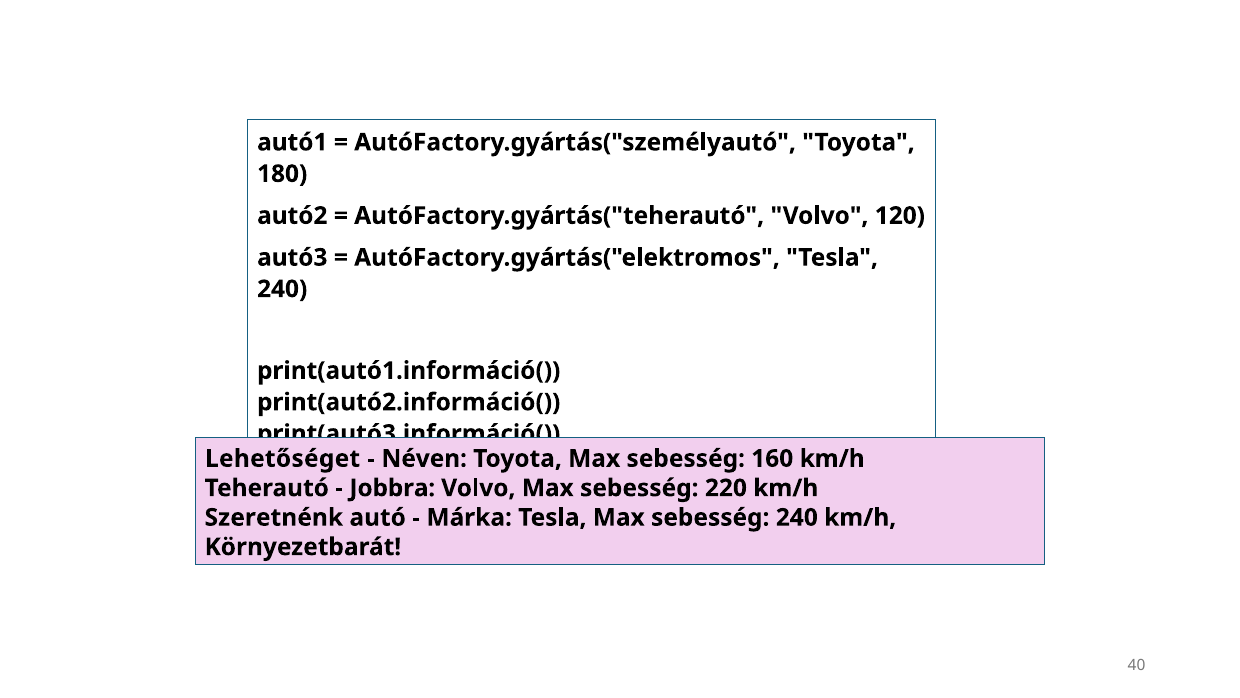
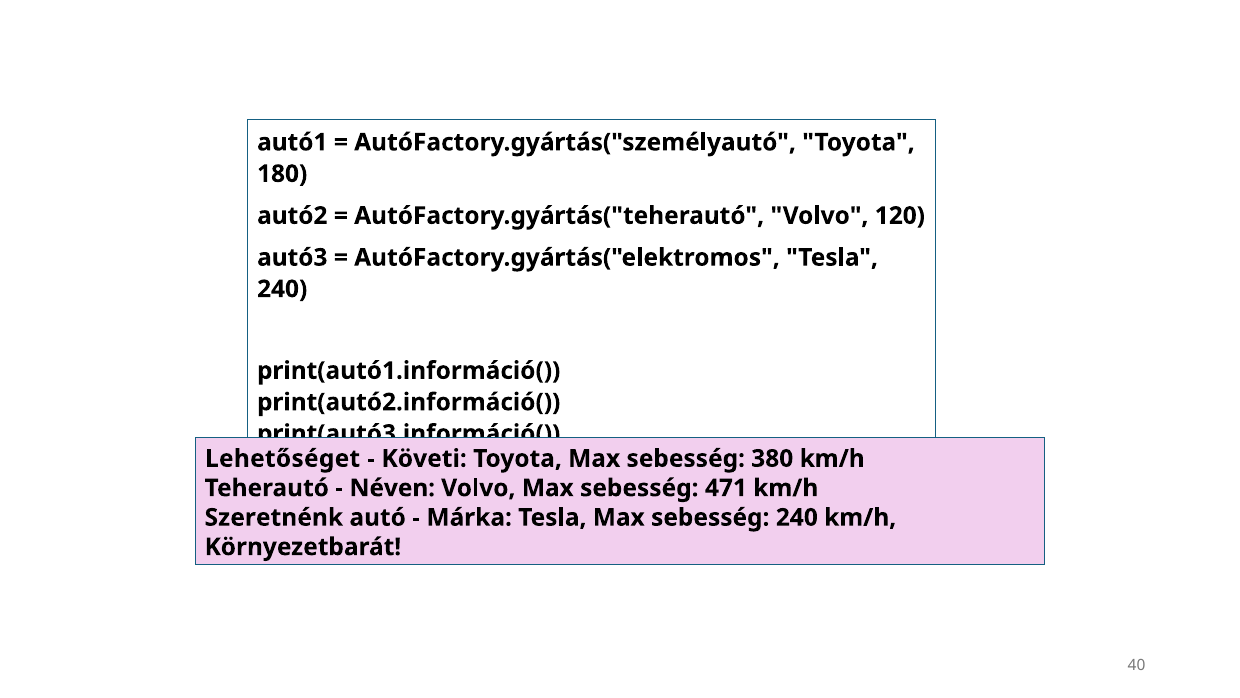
Néven: Néven -> Követi
160: 160 -> 380
Jobbra: Jobbra -> Néven
220: 220 -> 471
